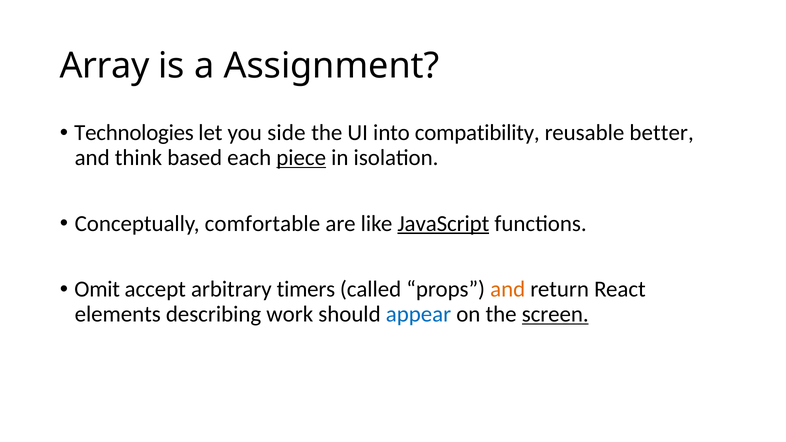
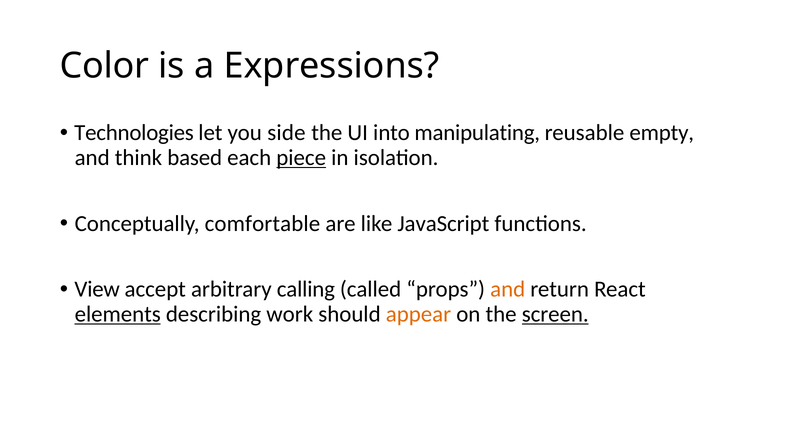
Array: Array -> Color
Assignment: Assignment -> Expressions
compatibility: compatibility -> manipulating
better: better -> empty
JavaScript underline: present -> none
Omit: Omit -> View
timers: timers -> calling
elements underline: none -> present
appear colour: blue -> orange
